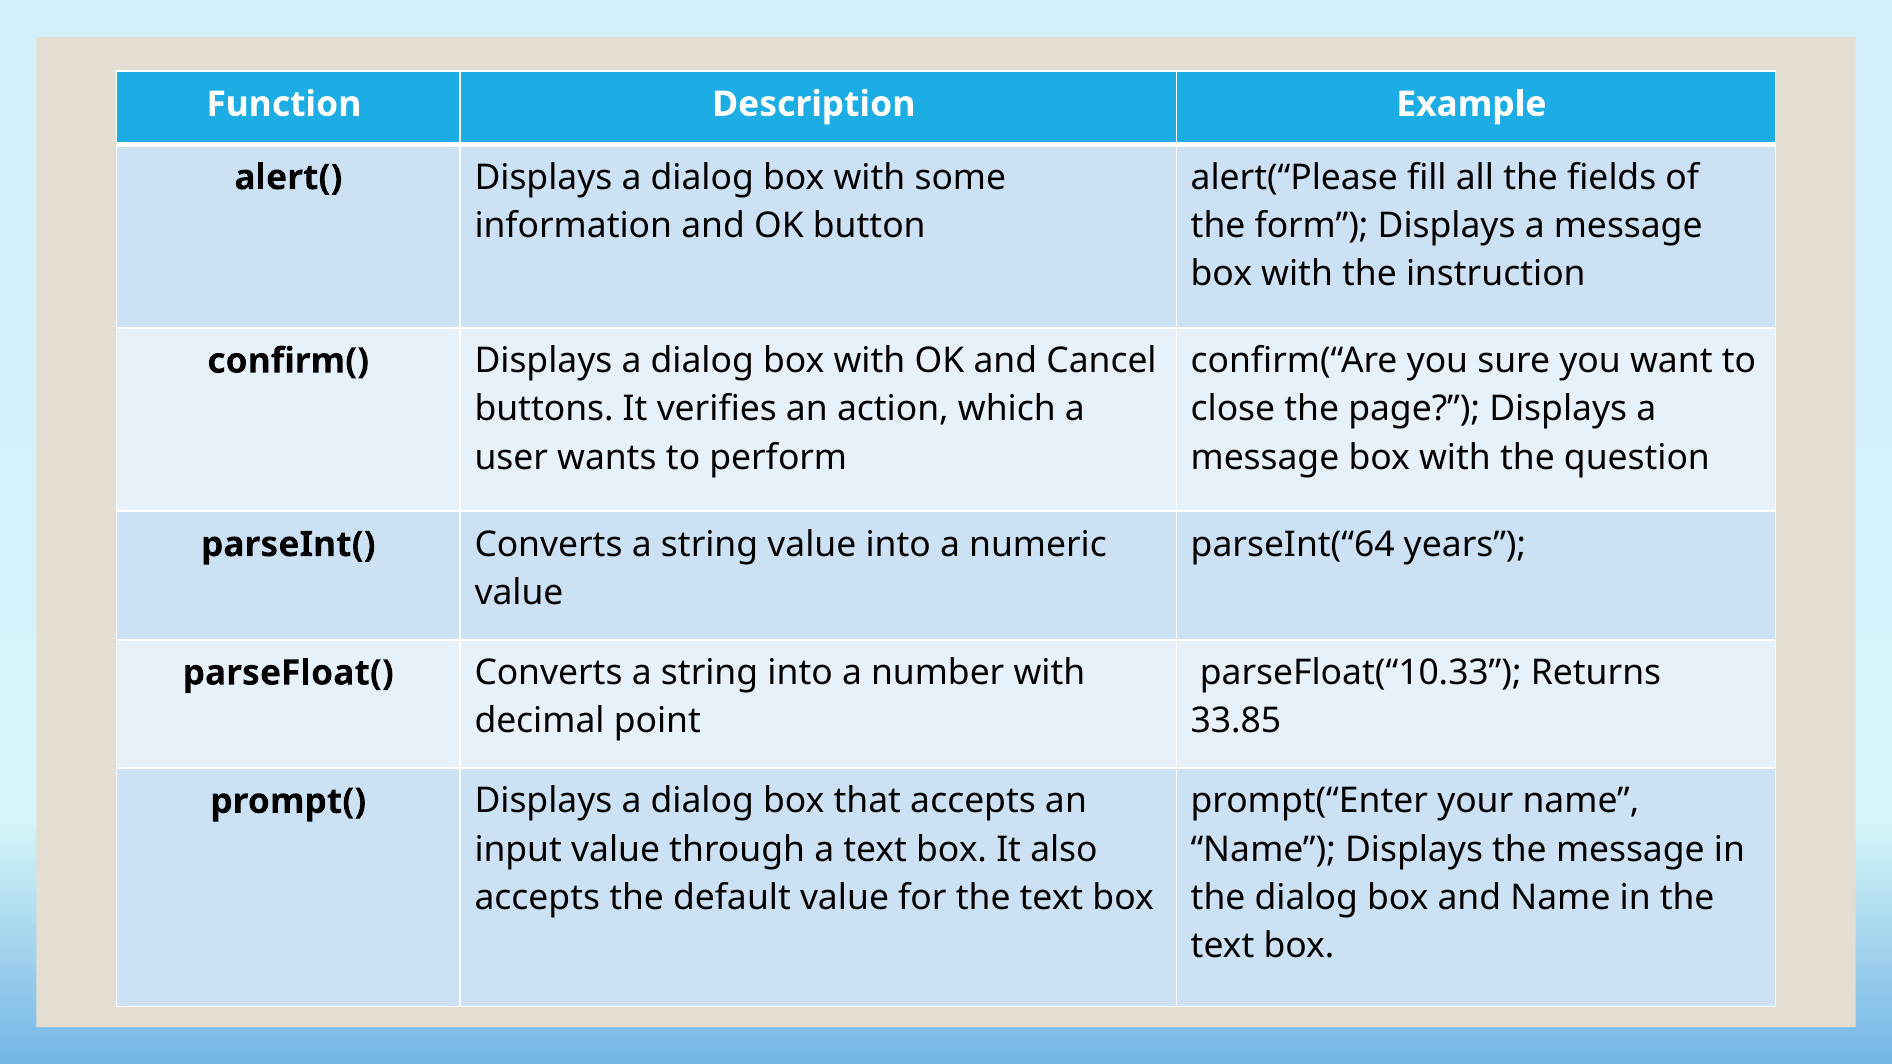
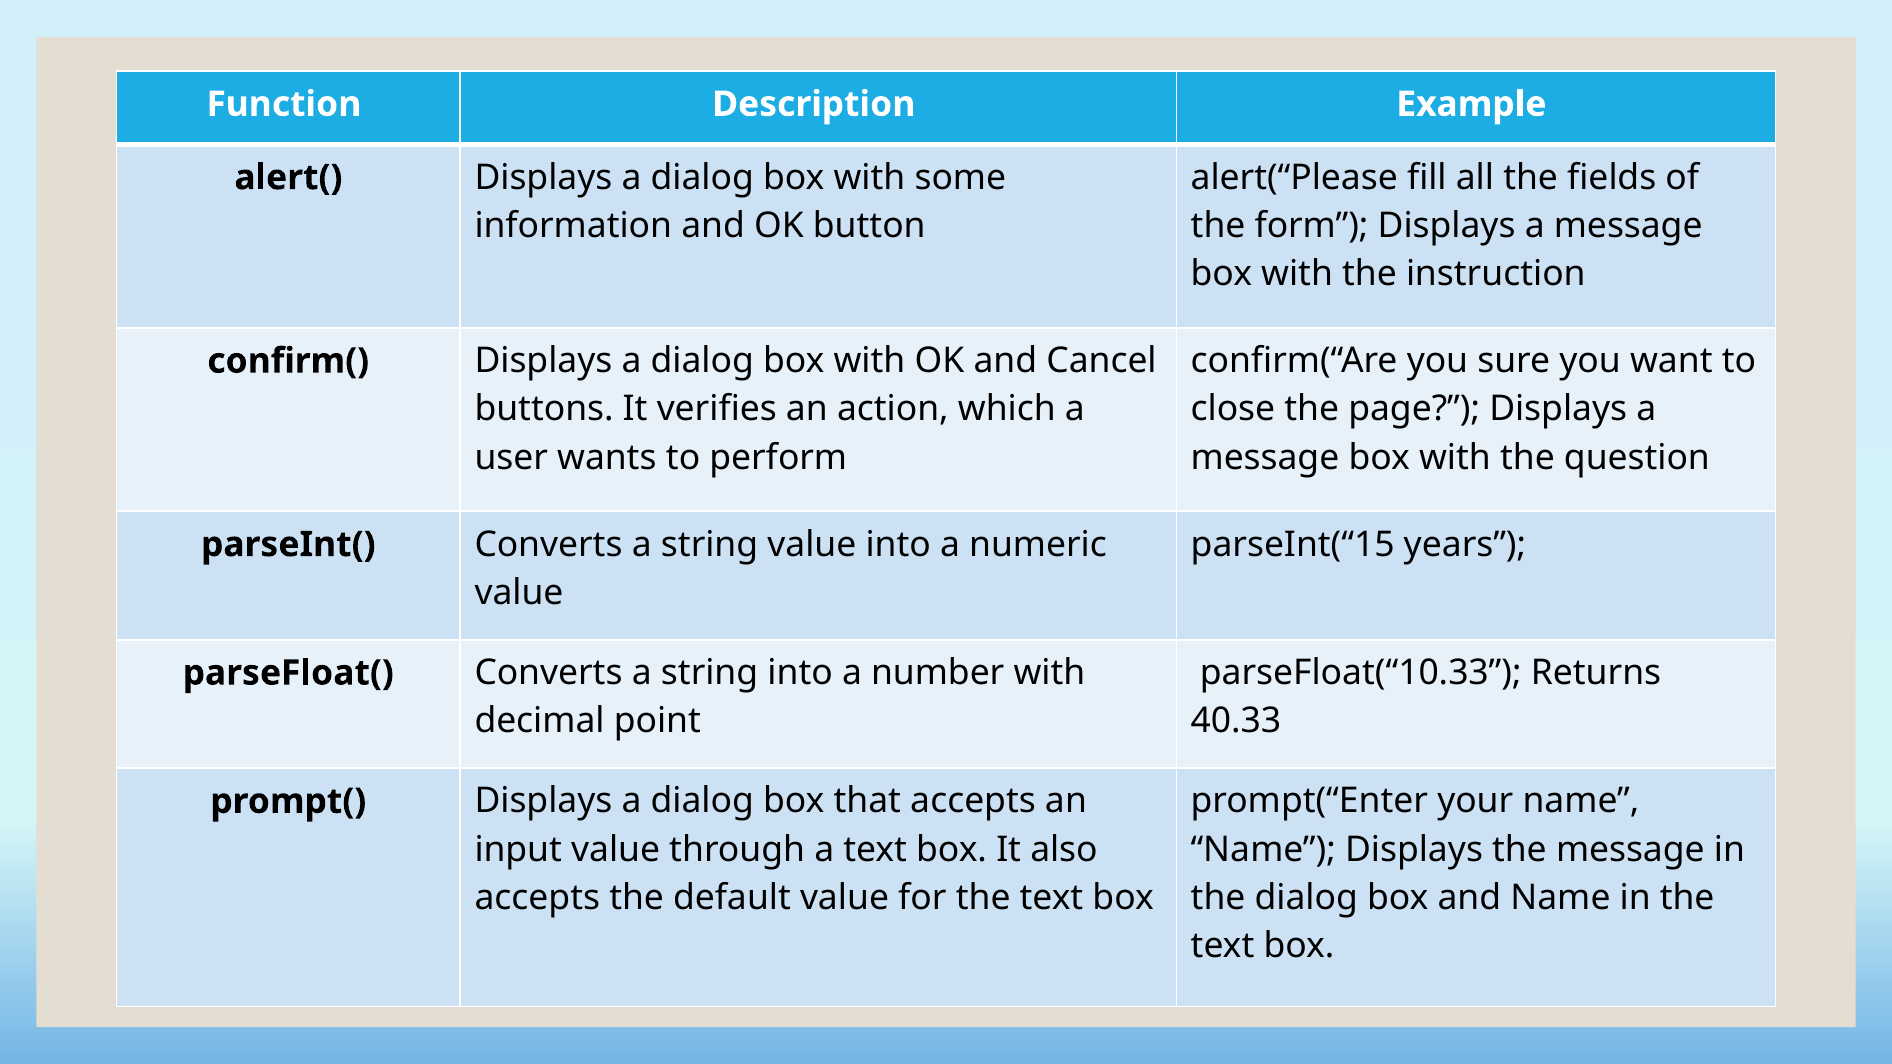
parseInt(“64: parseInt(“64 -> parseInt(“15
33.85: 33.85 -> 40.33
